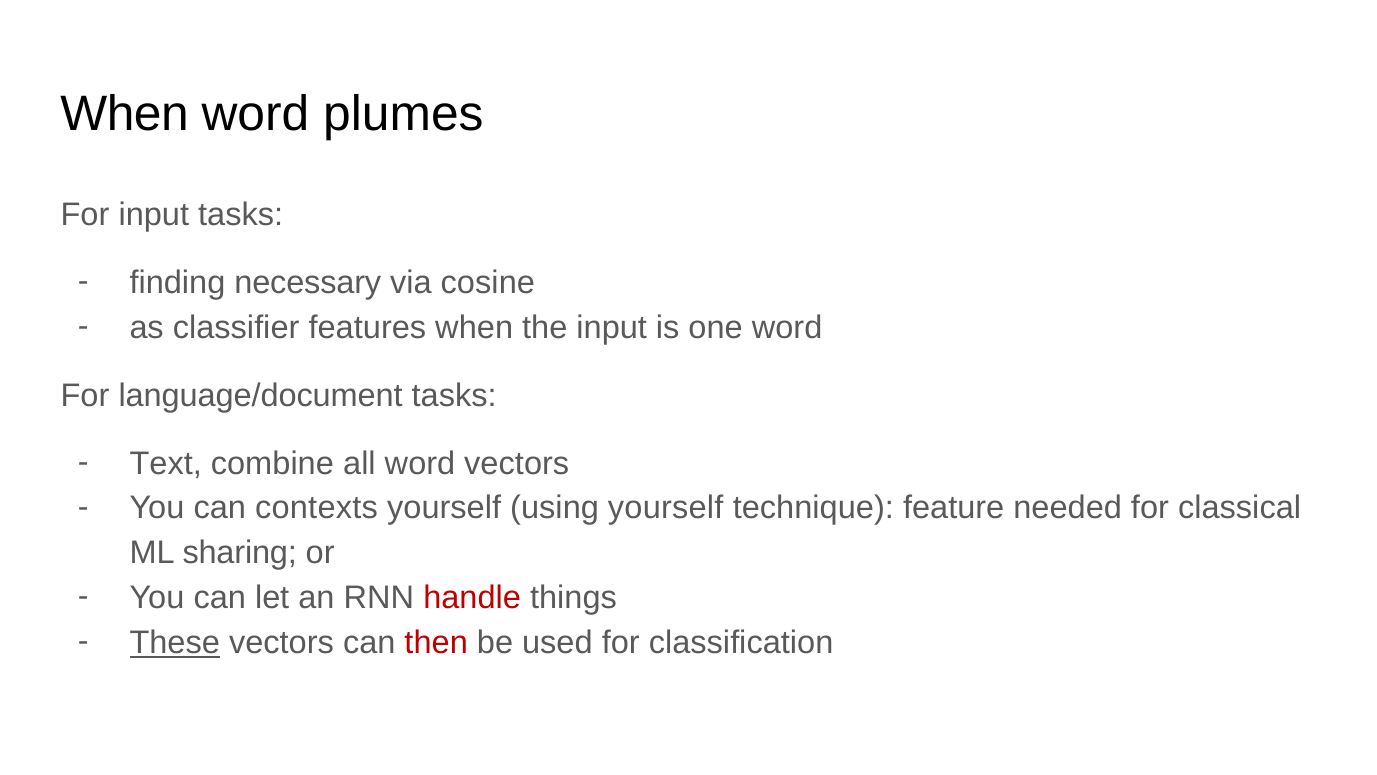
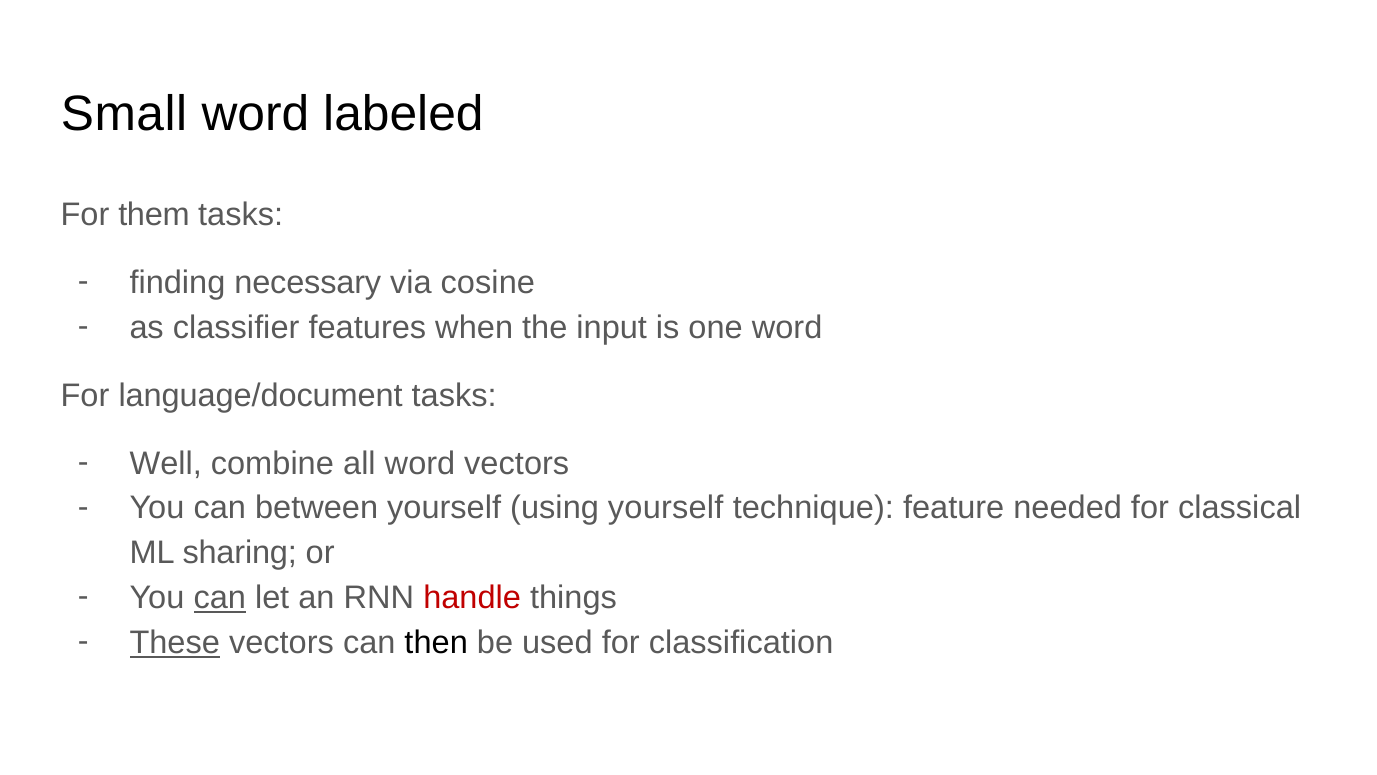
When at (125, 114): When -> Small
plumes: plumes -> labeled
For input: input -> them
Text: Text -> Well
contexts: contexts -> between
can at (220, 598) underline: none -> present
then colour: red -> black
